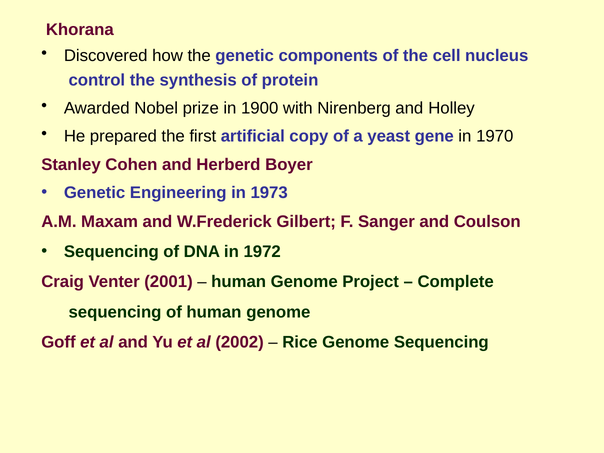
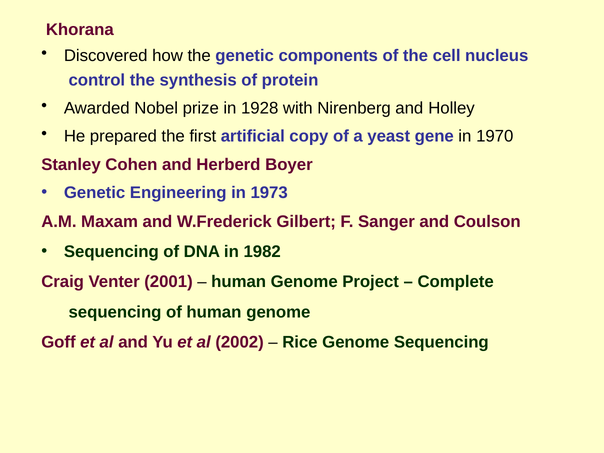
1900: 1900 -> 1928
1972: 1972 -> 1982
